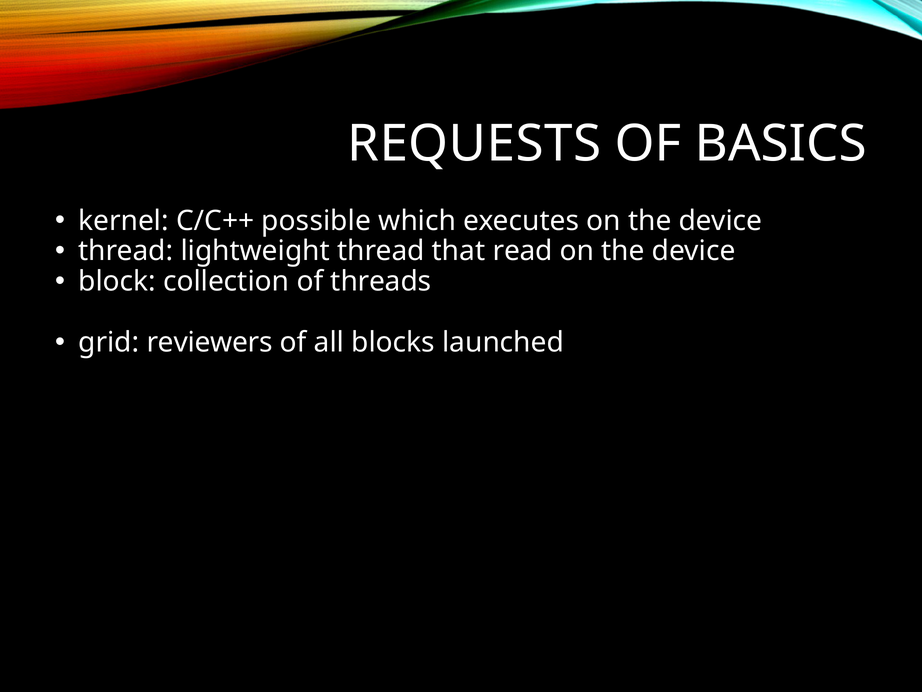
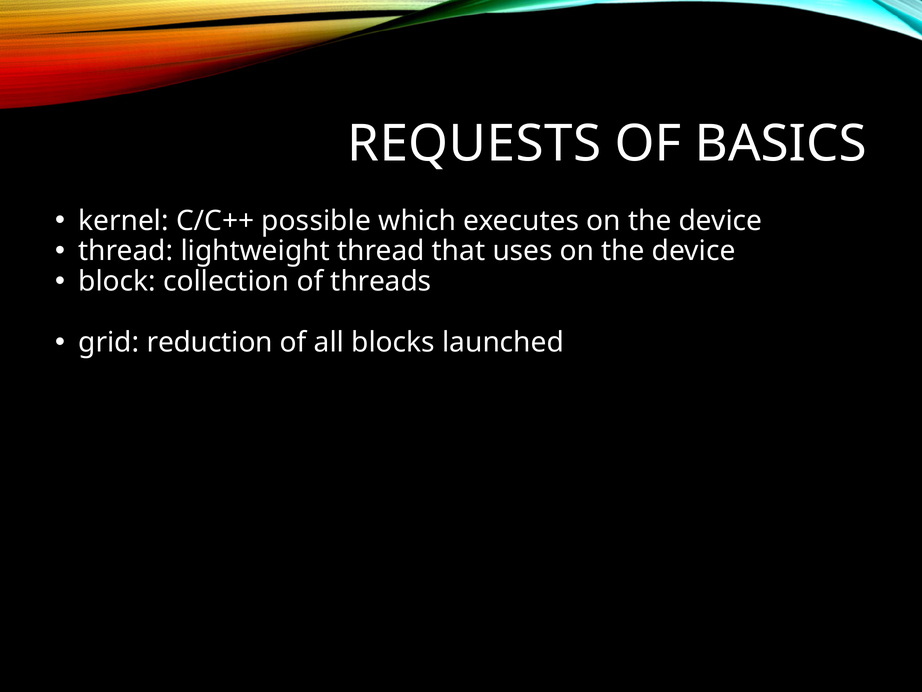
read: read -> uses
reviewers: reviewers -> reduction
